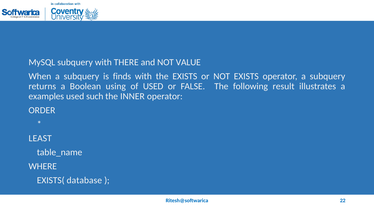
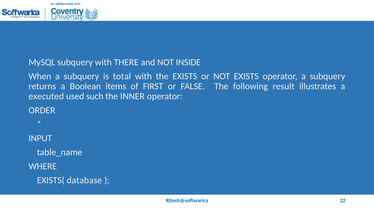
VALUE: VALUE -> INSIDE
finds: finds -> total
using: using -> items
of USED: USED -> FIRST
examples: examples -> executed
LEAST: LEAST -> INPUT
